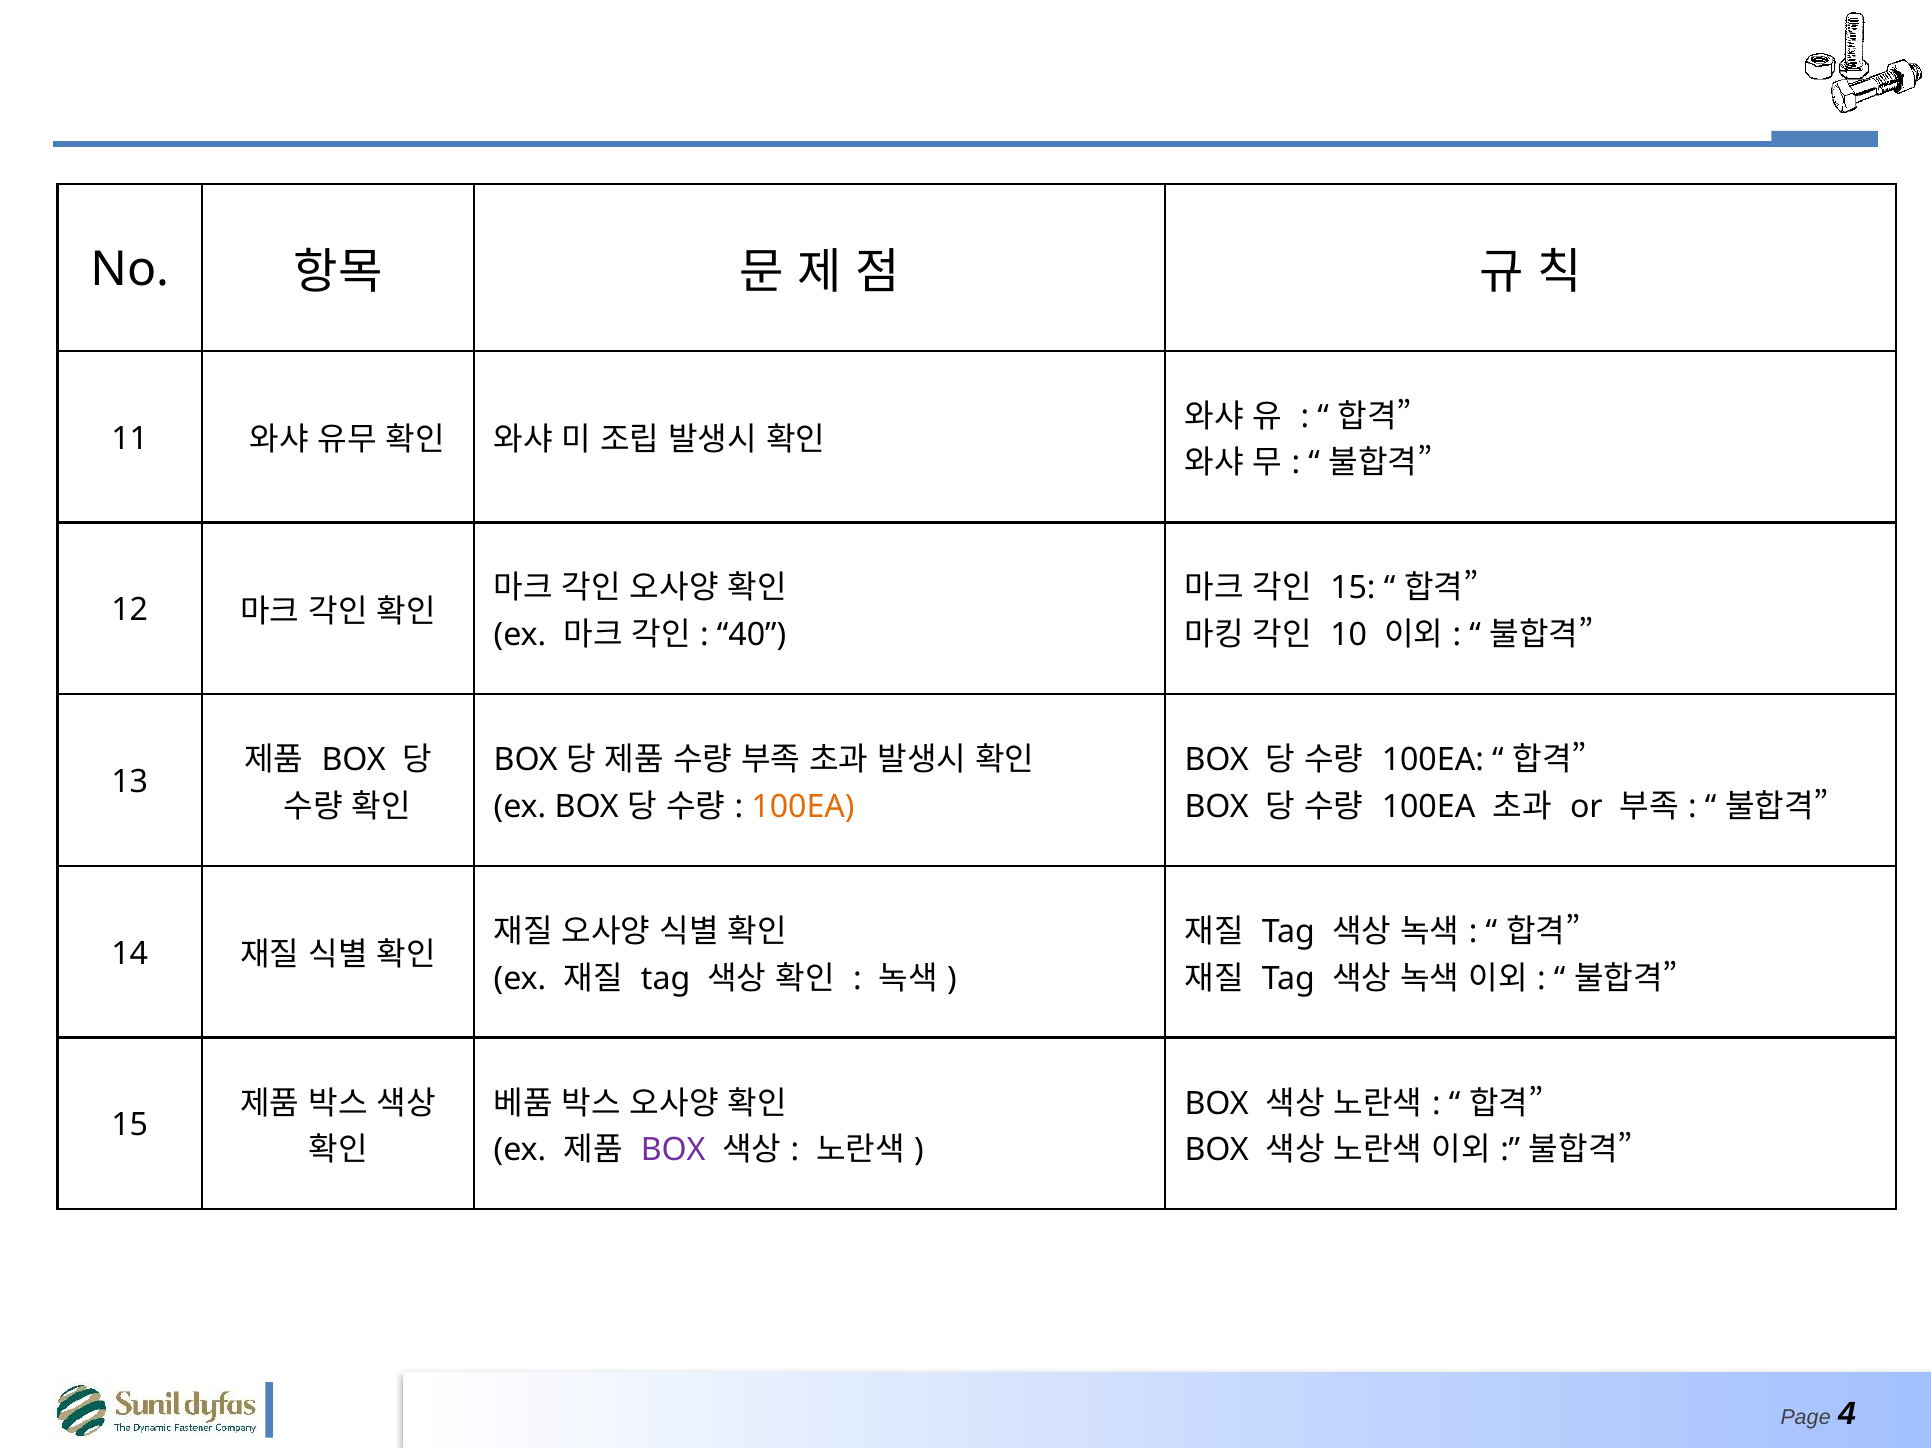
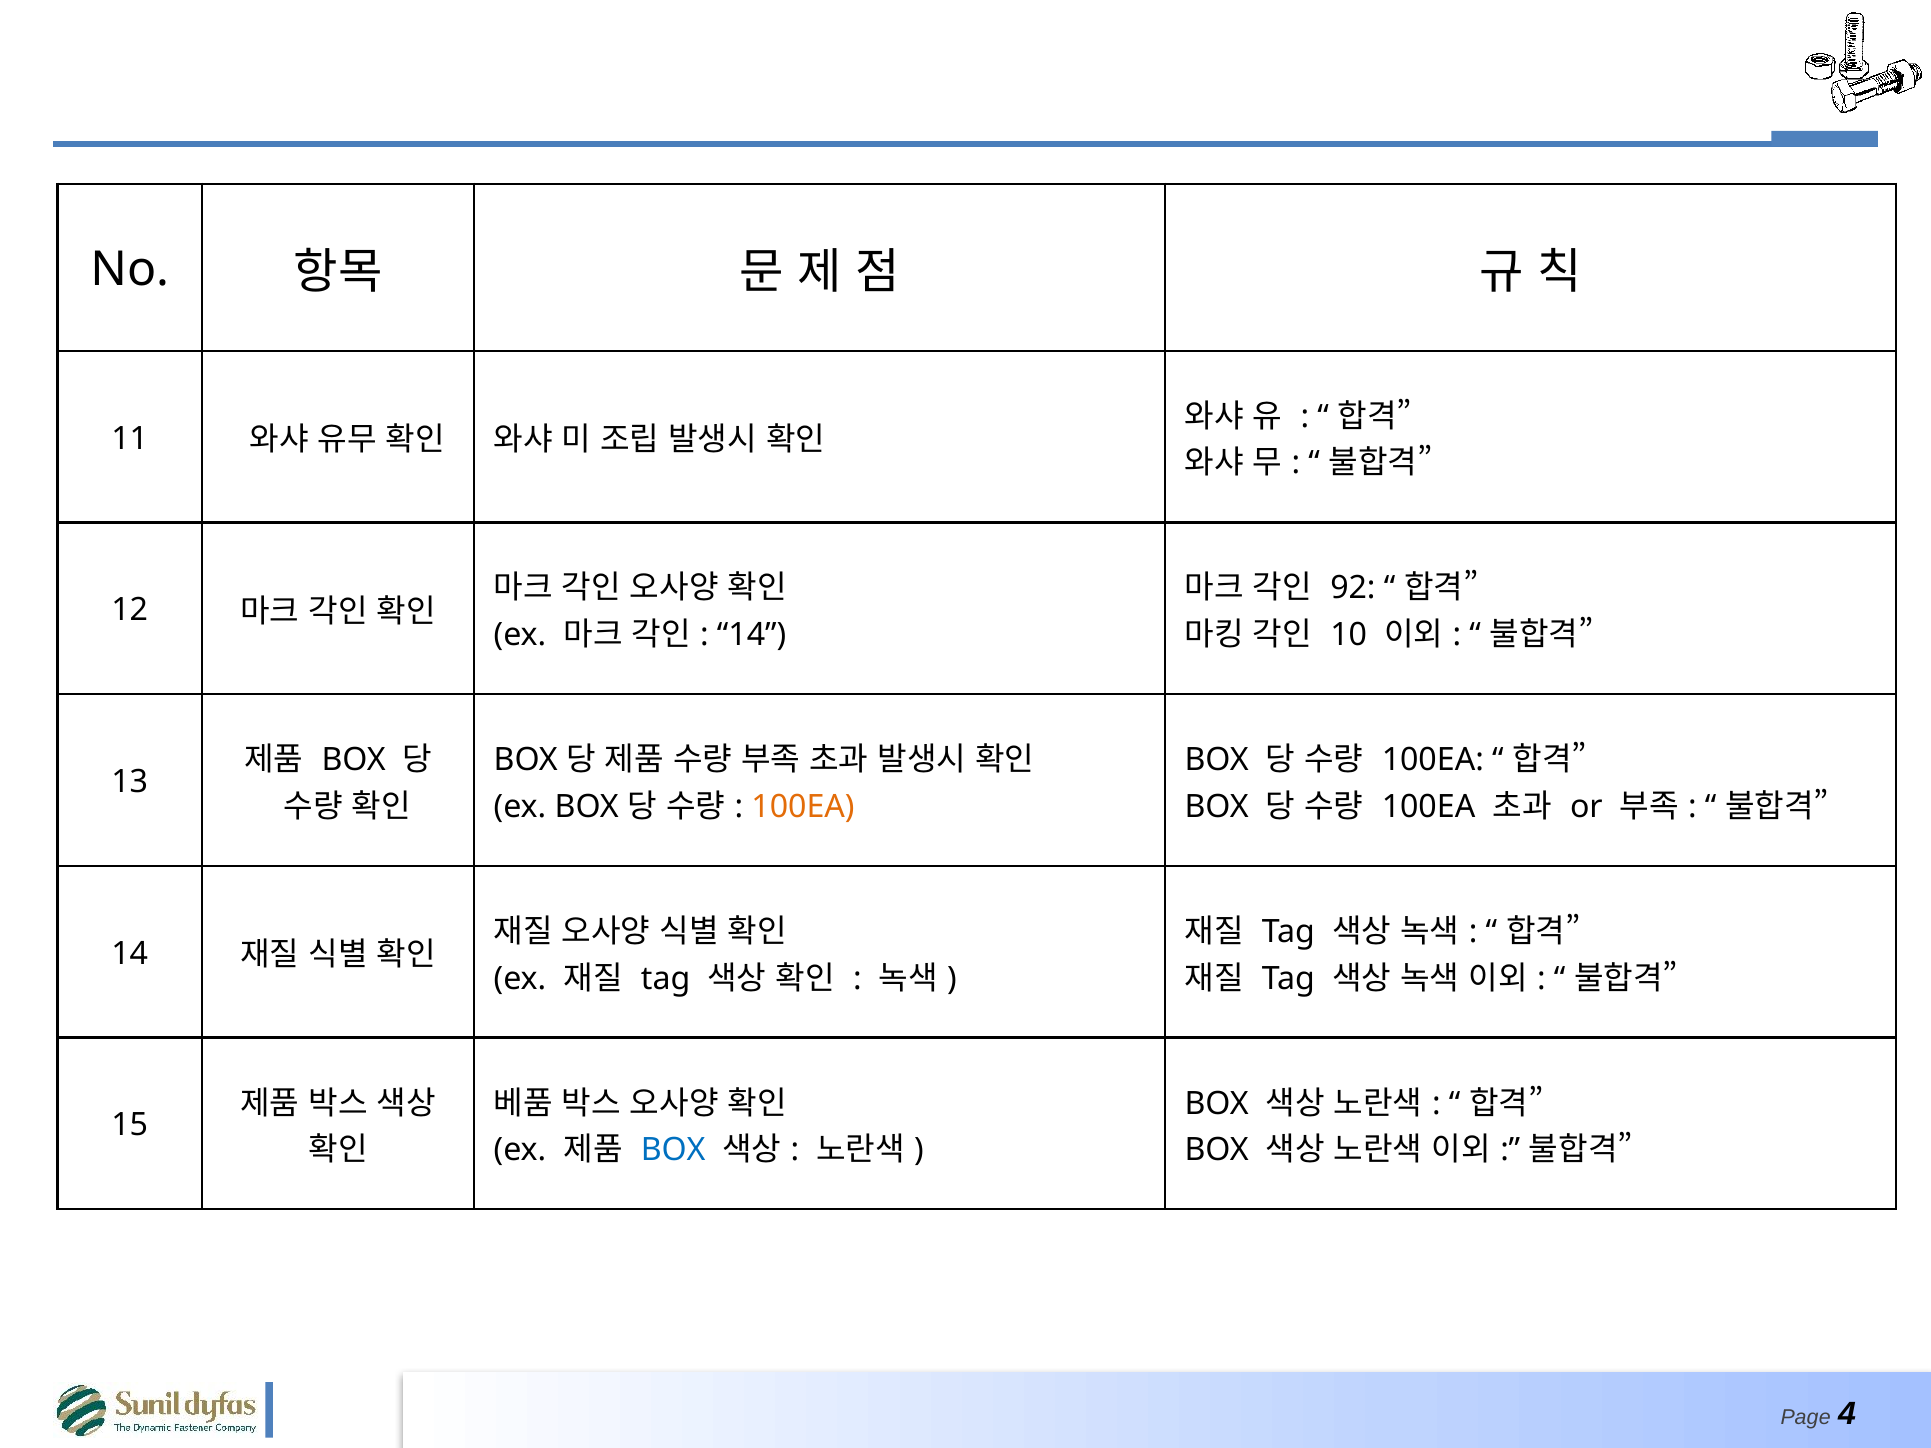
15 at (1353, 588): 15 -> 92
40 at (752, 635): 40 -> 14
BOX at (673, 1150) colour: purple -> blue
